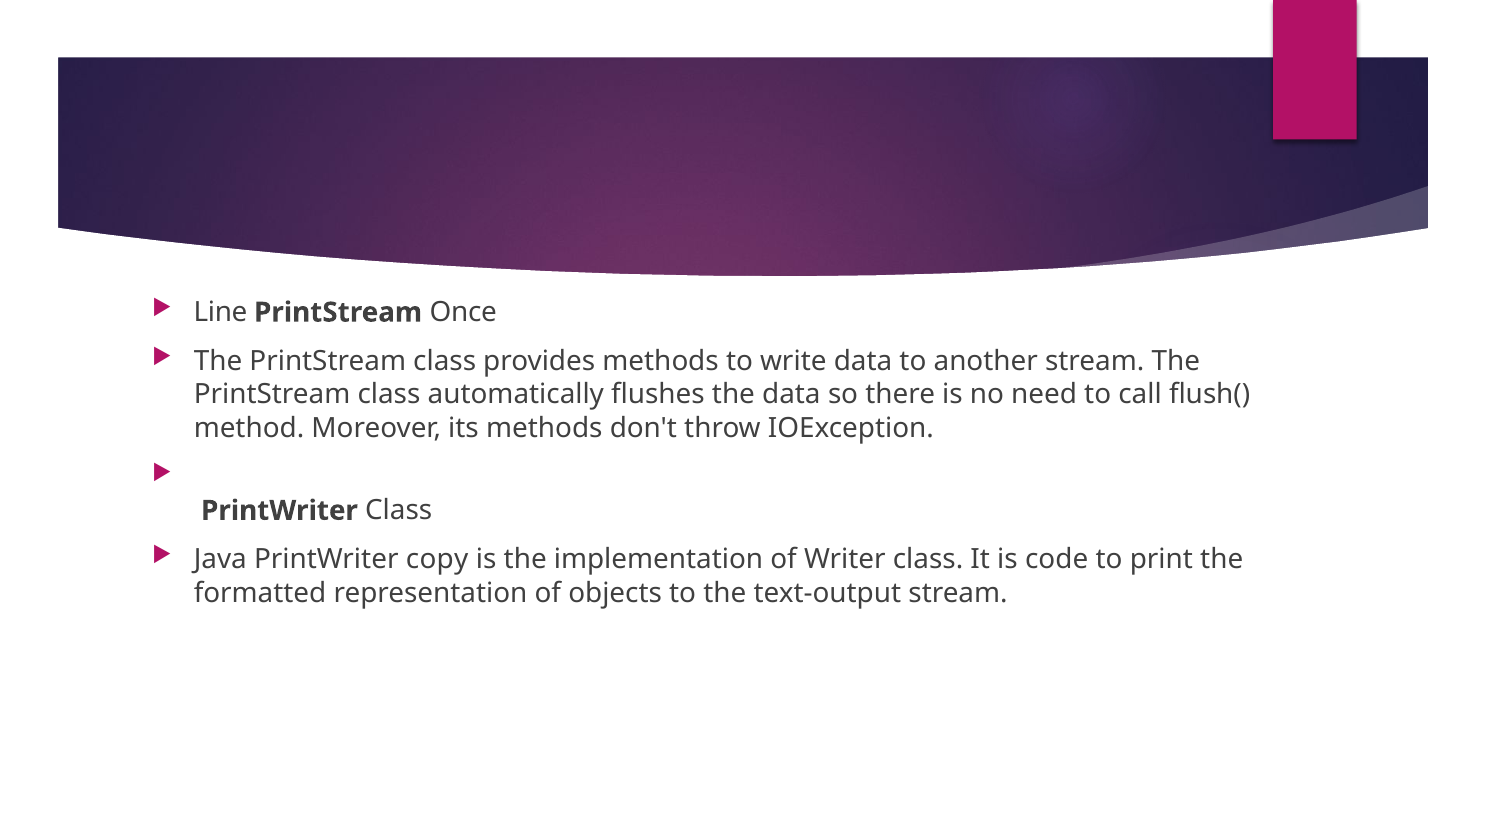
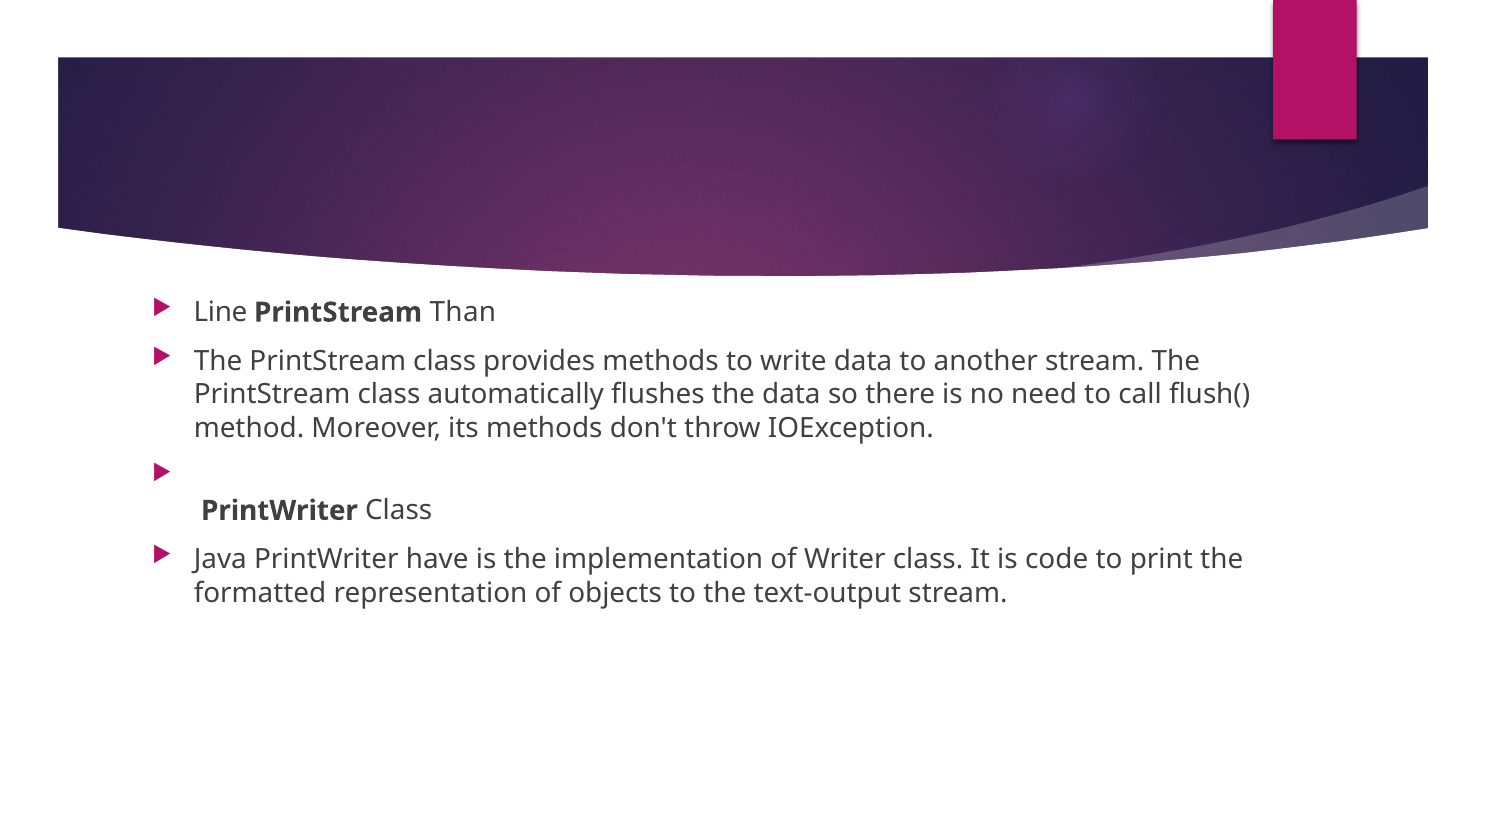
Once: Once -> Than
copy: copy -> have
